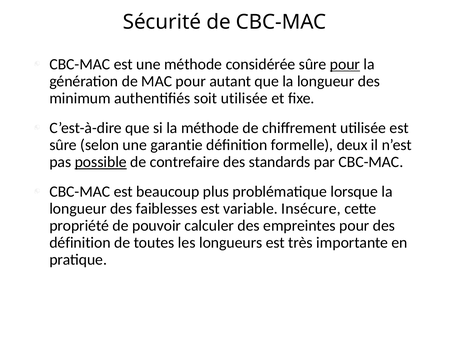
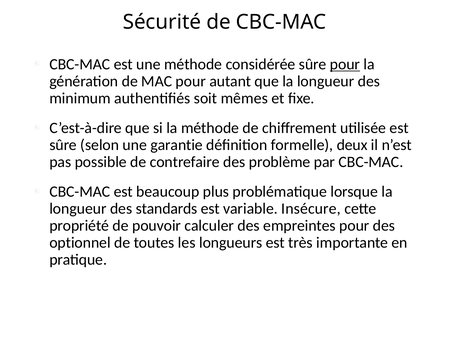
soit utilisée: utilisée -> mêmes
possible underline: present -> none
standards: standards -> problème
faiblesses: faiblesses -> standards
définition at (80, 242): définition -> optionnel
